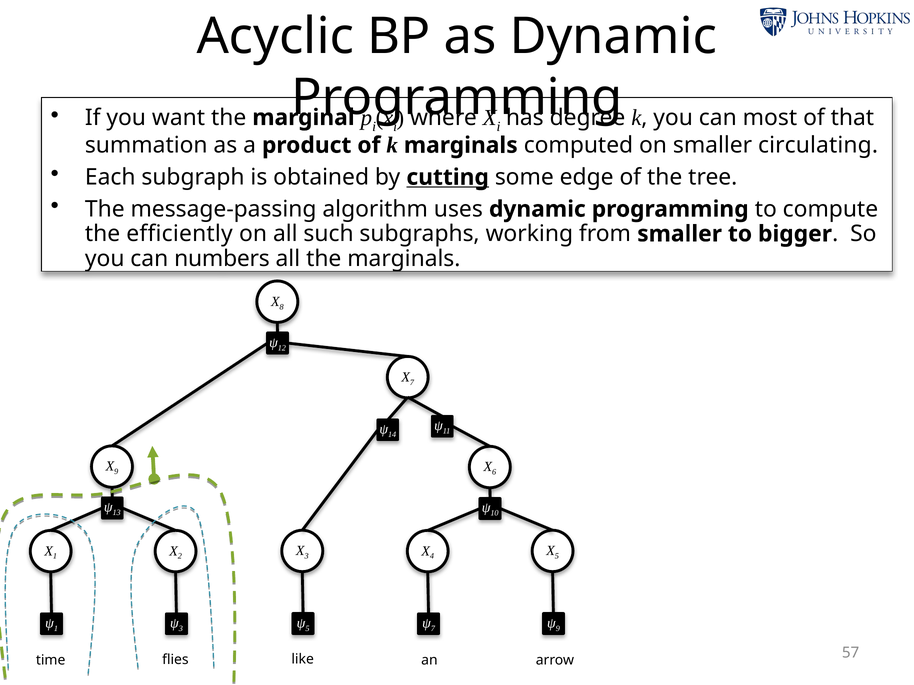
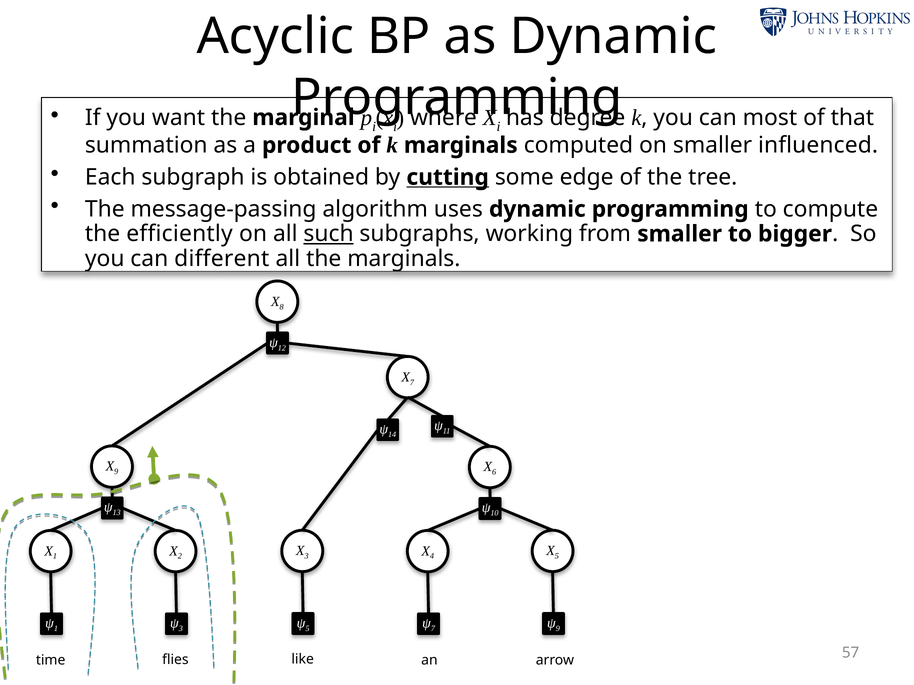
circulating: circulating -> influenced
such underline: none -> present
numbers: numbers -> different
